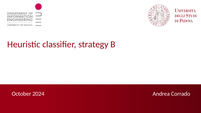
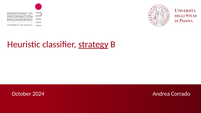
strategy underline: none -> present
